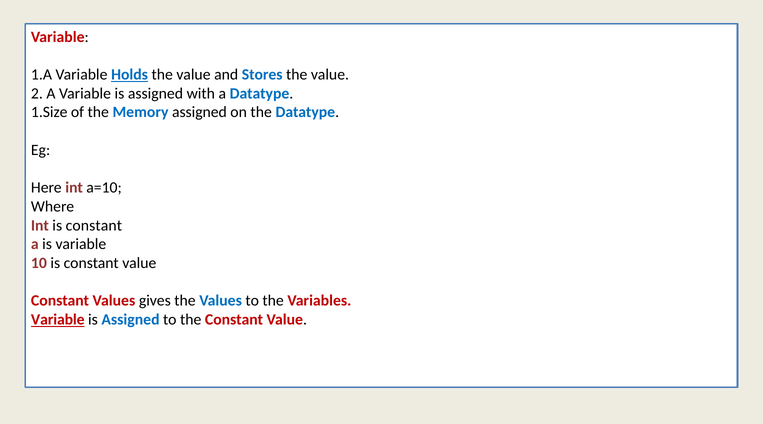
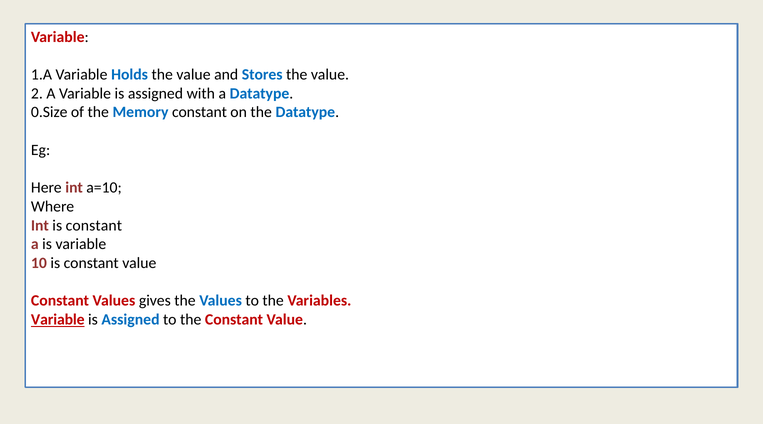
Holds underline: present -> none
1.Size: 1.Size -> 0.Size
Memory assigned: assigned -> constant
